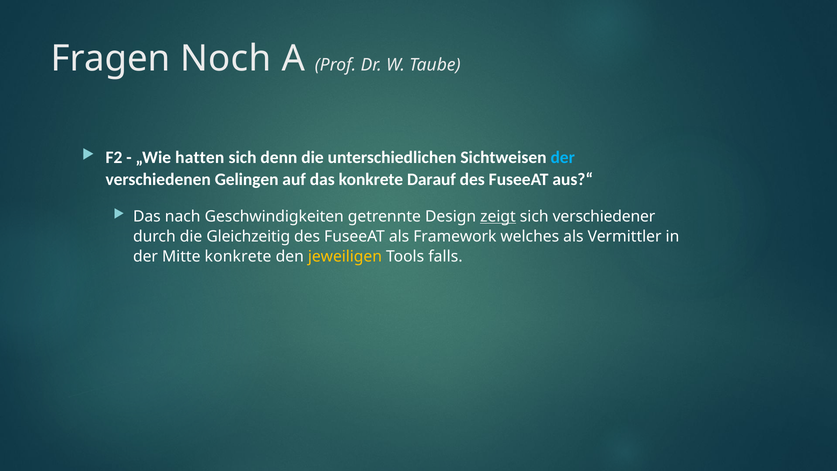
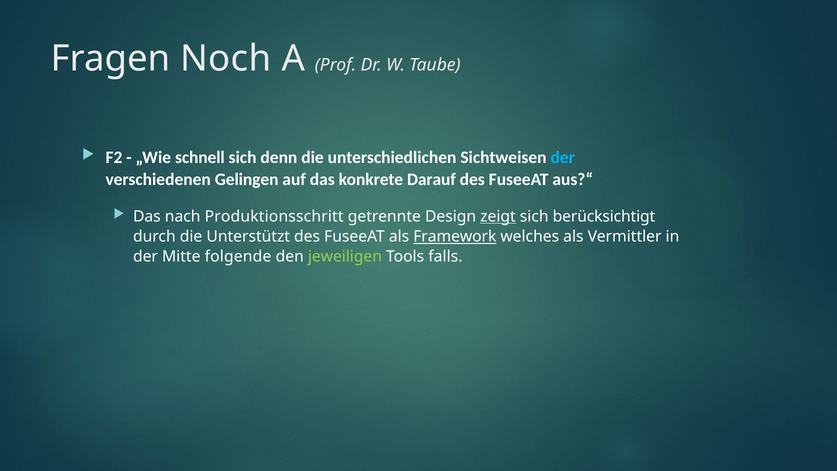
hatten: hatten -> schnell
Geschwindigkeiten: Geschwindigkeiten -> Produktionsschritt
verschiedener: verschiedener -> berücksichtigt
Gleichzeitig: Gleichzeitig -> Unterstützt
Framework underline: none -> present
Mitte konkrete: konkrete -> folgende
jeweiligen colour: yellow -> light green
